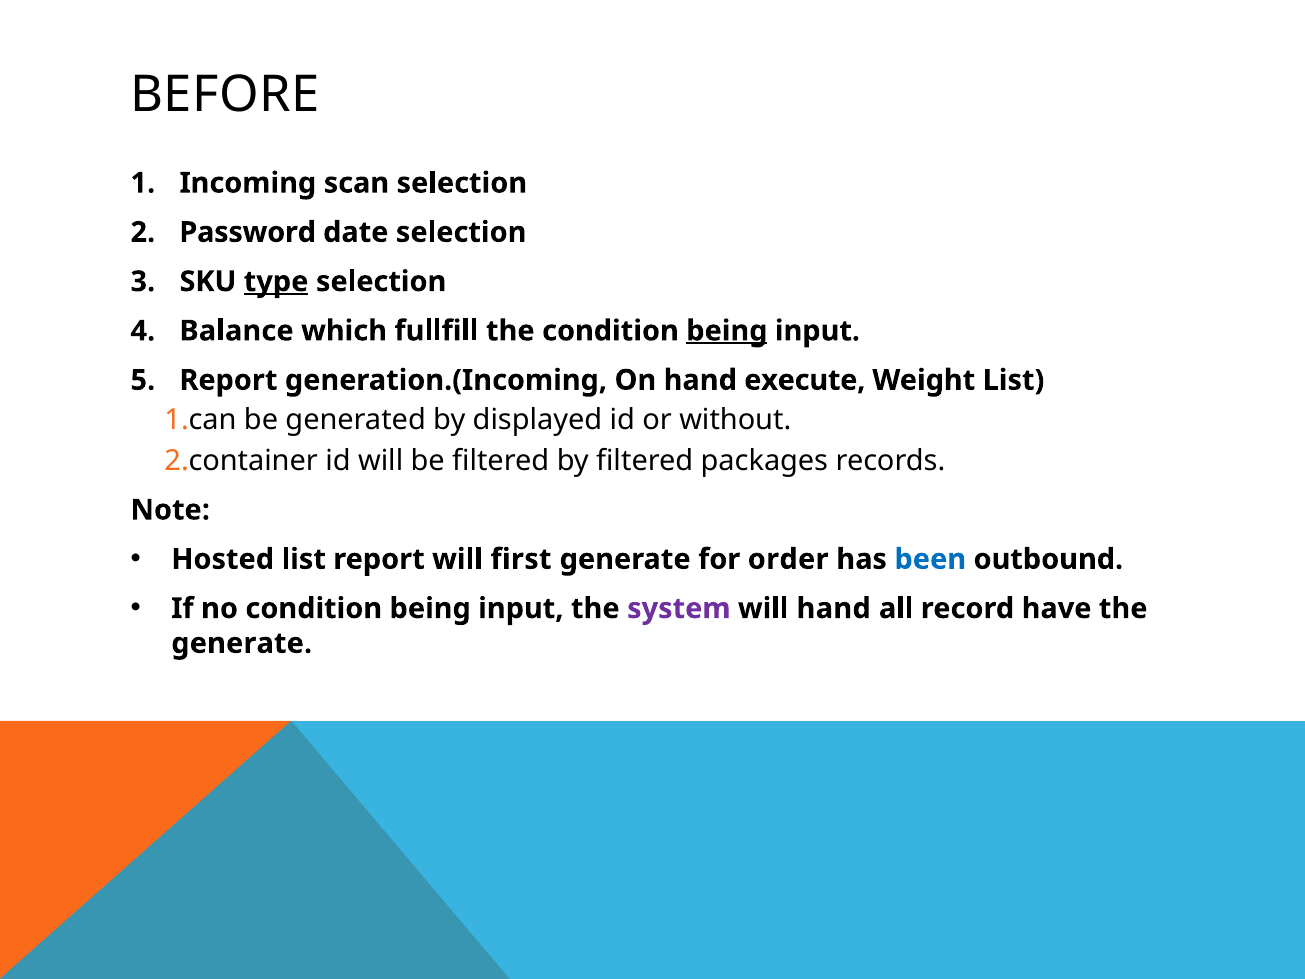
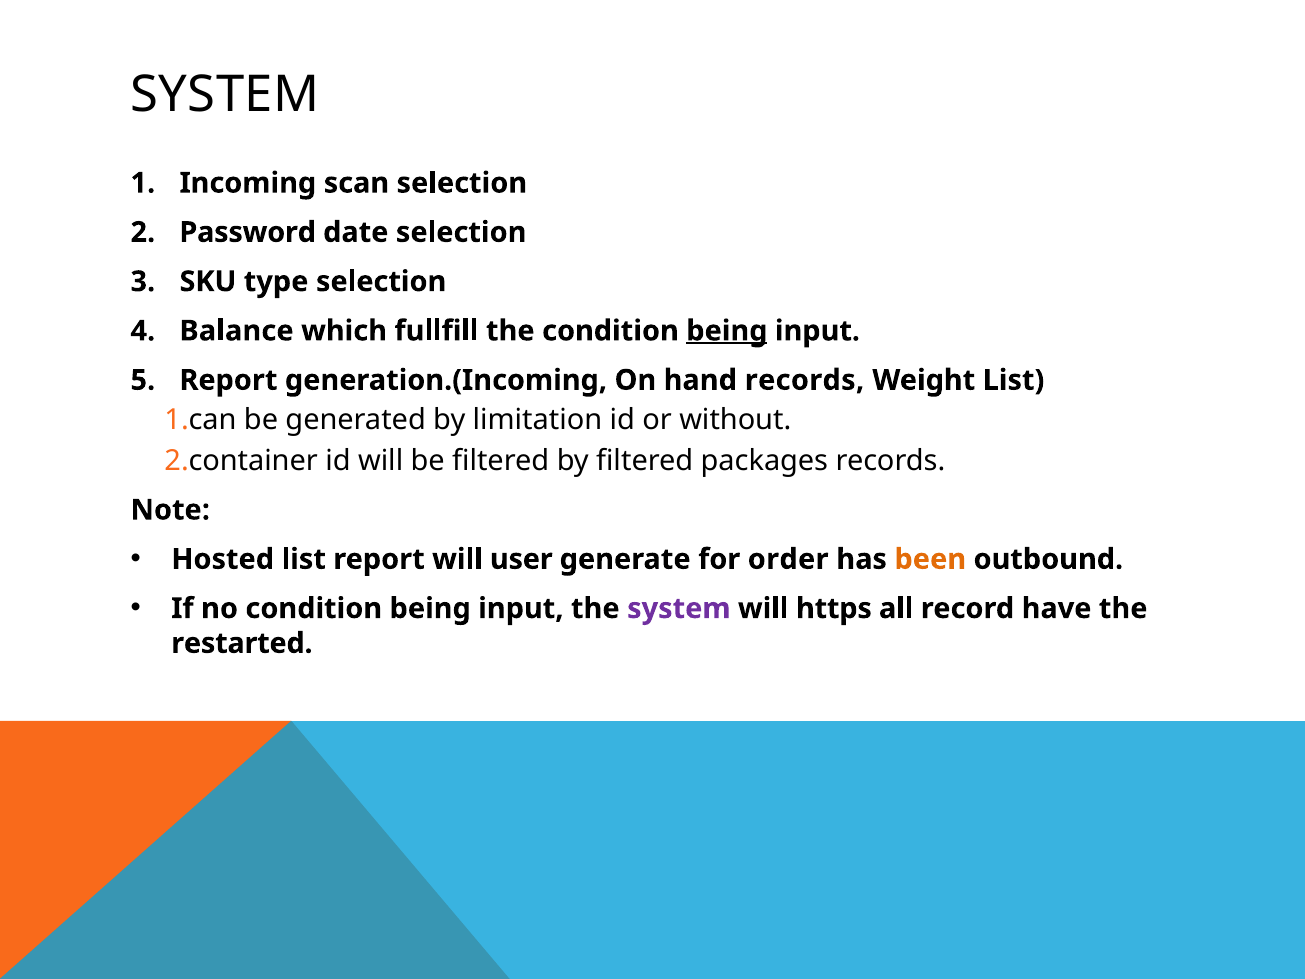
BEFORE at (225, 95): BEFORE -> SYSTEM
type underline: present -> none
hand execute: execute -> records
displayed: displayed -> limitation
first: first -> user
been colour: blue -> orange
will hand: hand -> https
generate at (242, 643): generate -> restarted
